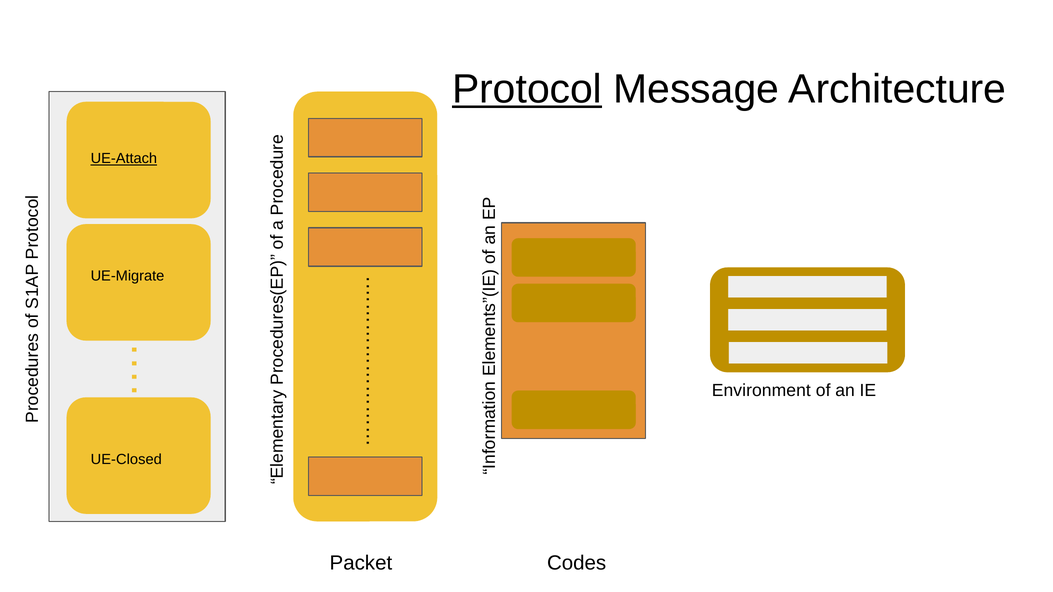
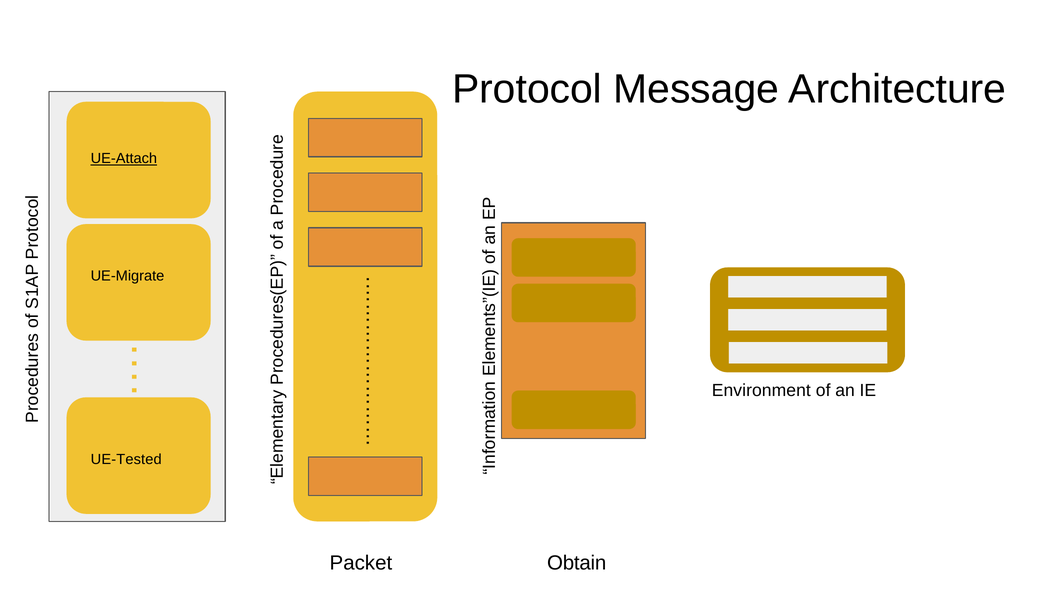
Protocol underline: present -> none
UE-Closed: UE-Closed -> UE-Tested
Codes: Codes -> Obtain
